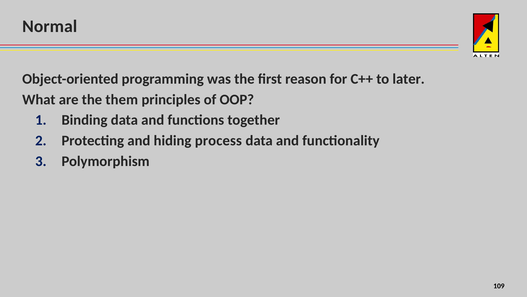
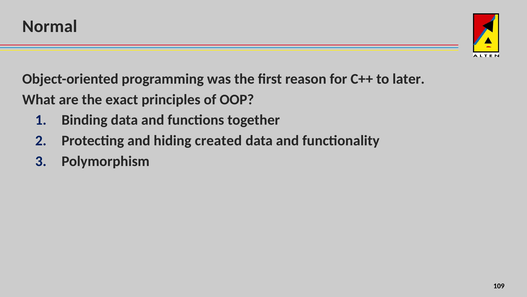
them: them -> exact
process: process -> created
